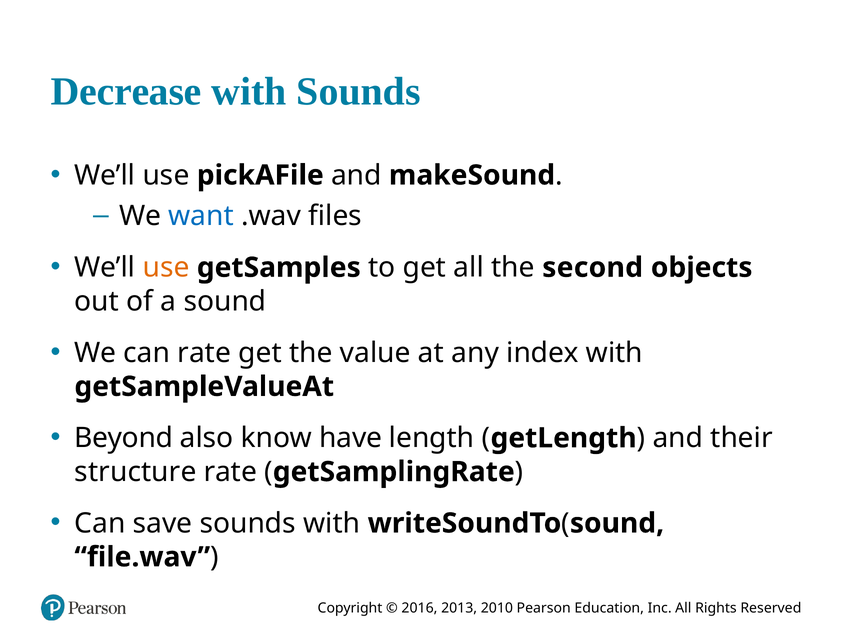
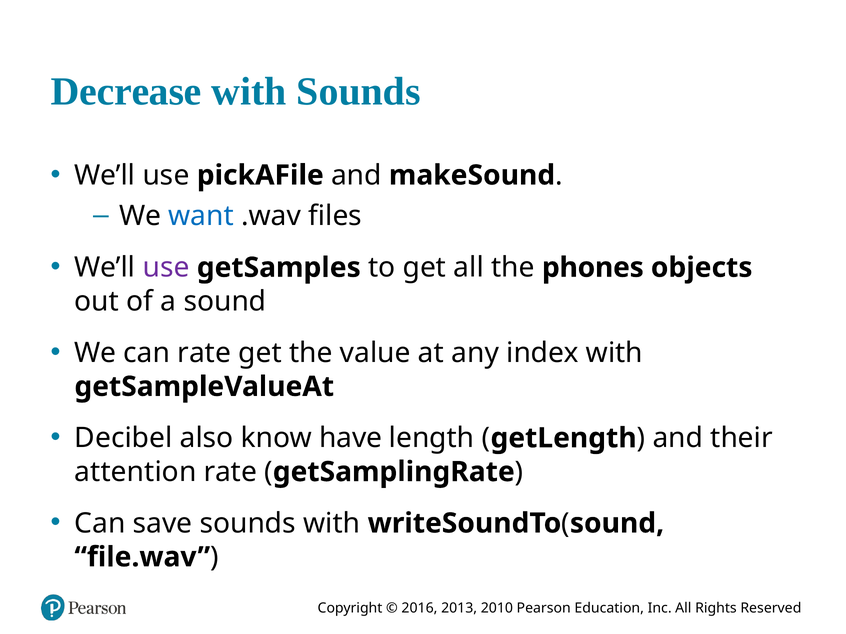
use at (166, 268) colour: orange -> purple
second: second -> phones
Beyond: Beyond -> Decibel
structure: structure -> attention
